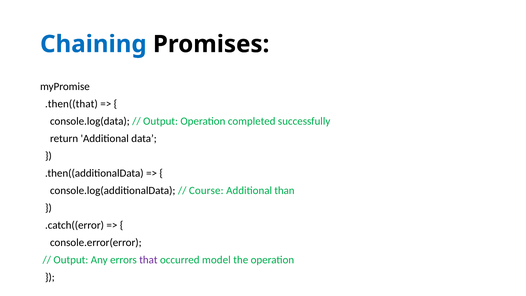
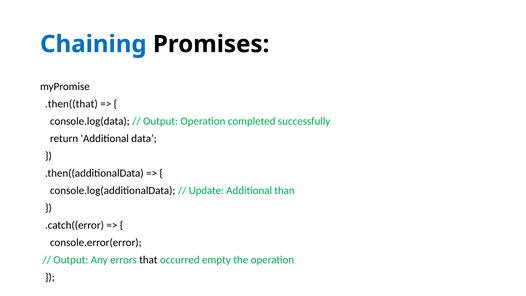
Course: Course -> Update
that colour: purple -> black
model: model -> empty
